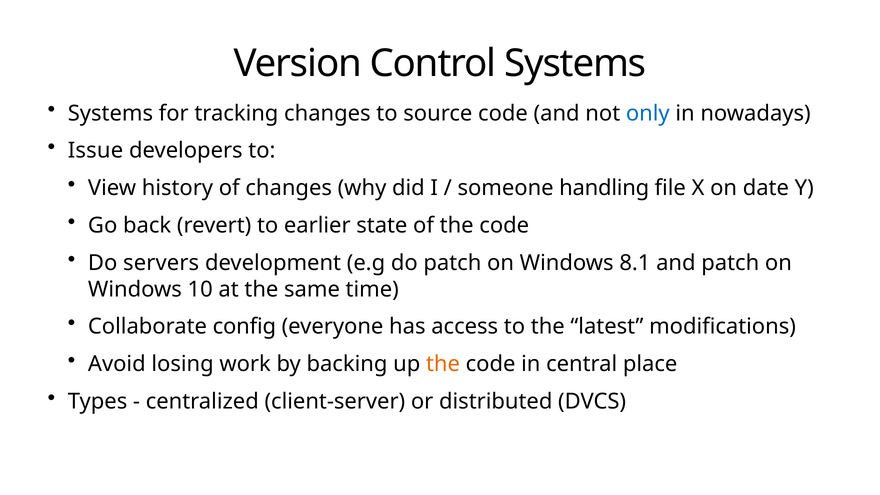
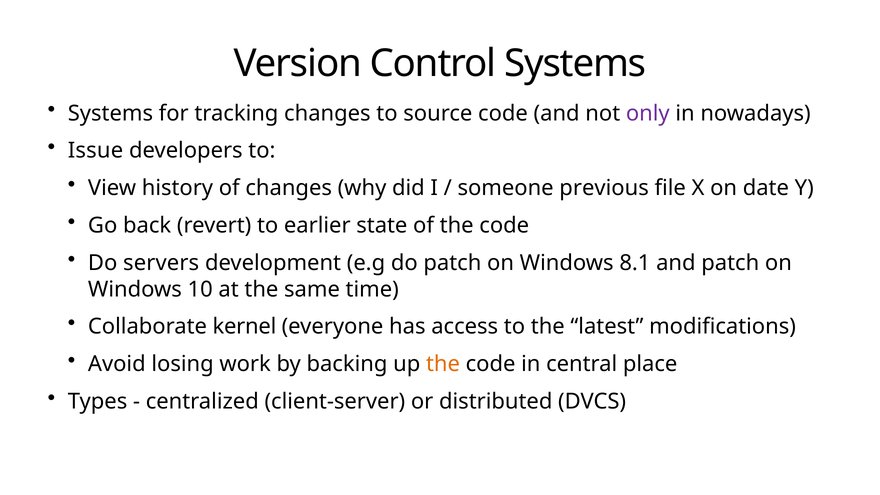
only colour: blue -> purple
handling: handling -> previous
config: config -> kernel
